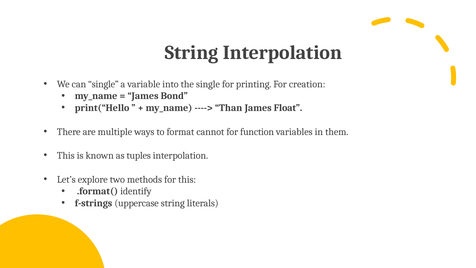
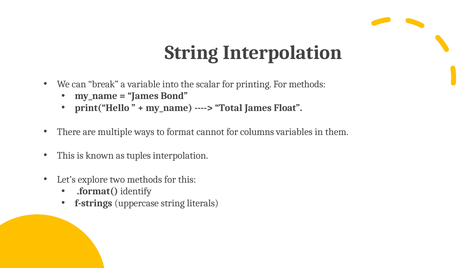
can single: single -> break
the single: single -> scalar
For creation: creation -> methods
Than: Than -> Total
function: function -> columns
